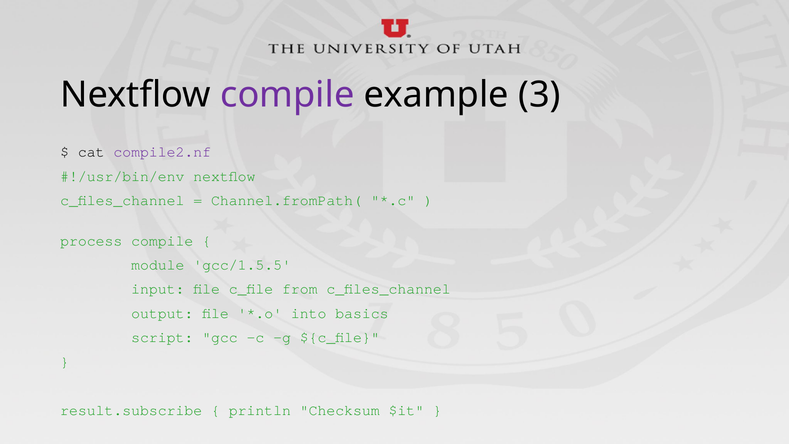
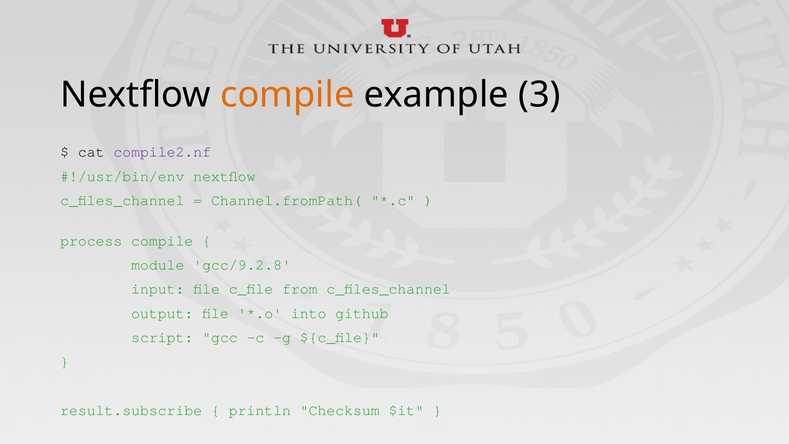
compile at (287, 95) colour: purple -> orange
gcc/1.5.5: gcc/1.5.5 -> gcc/9.2.8
basics: basics -> github
